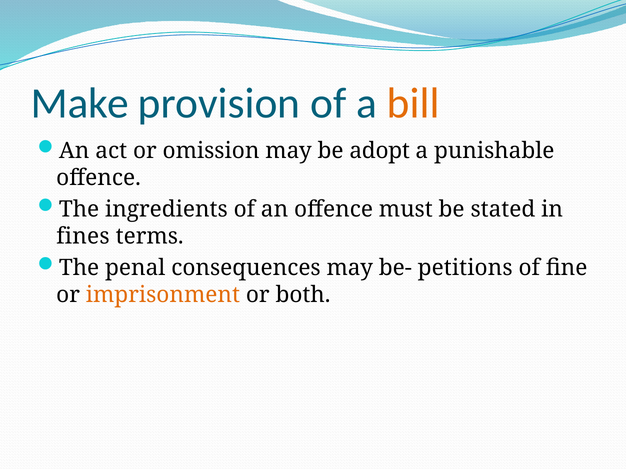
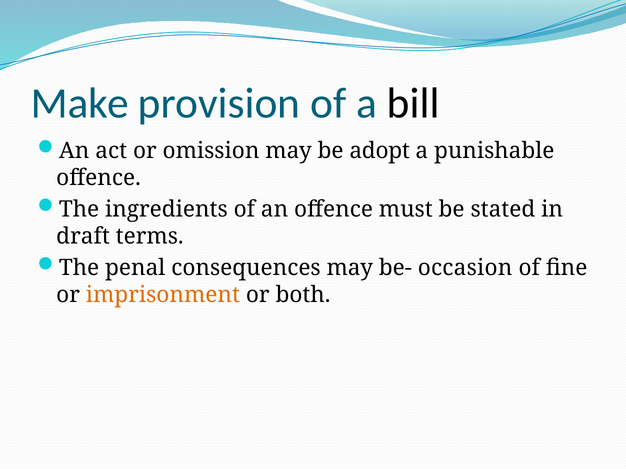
bill colour: orange -> black
fines: fines -> draft
petitions: petitions -> occasion
